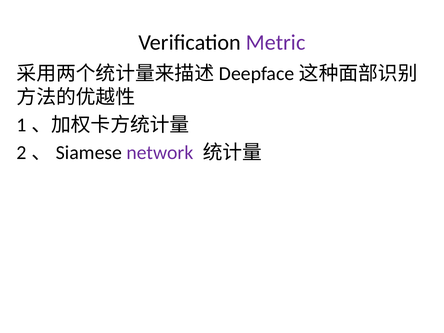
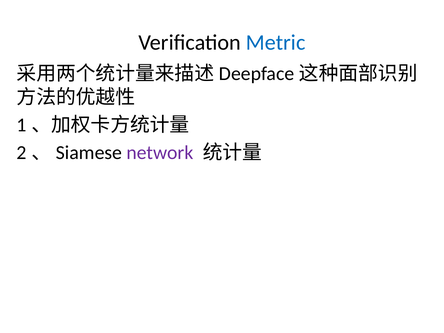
Metric colour: purple -> blue
